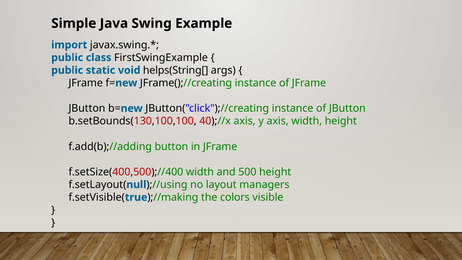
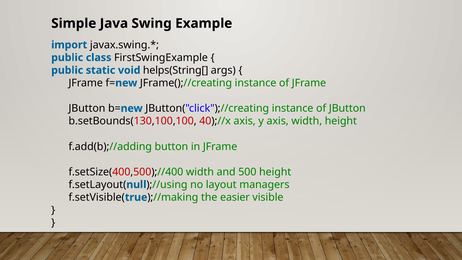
colors: colors -> easier
